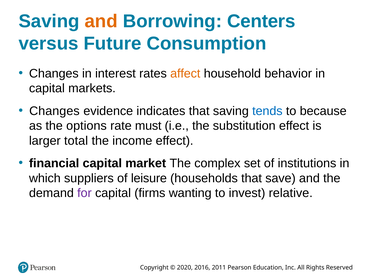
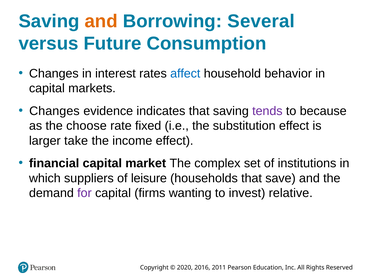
Centers: Centers -> Several
affect colour: orange -> blue
tends colour: blue -> purple
options: options -> choose
must: must -> fixed
total: total -> take
